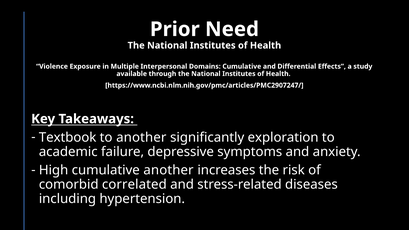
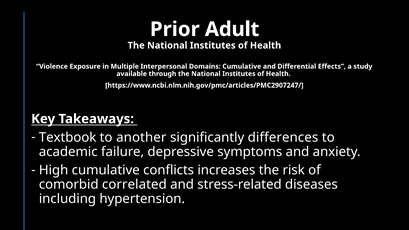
Need: Need -> Adult
exploration: exploration -> differences
cumulative another: another -> conflicts
